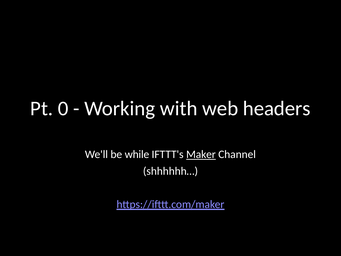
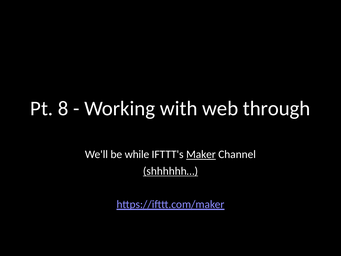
0: 0 -> 8
headers: headers -> through
shhhhhh… underline: none -> present
